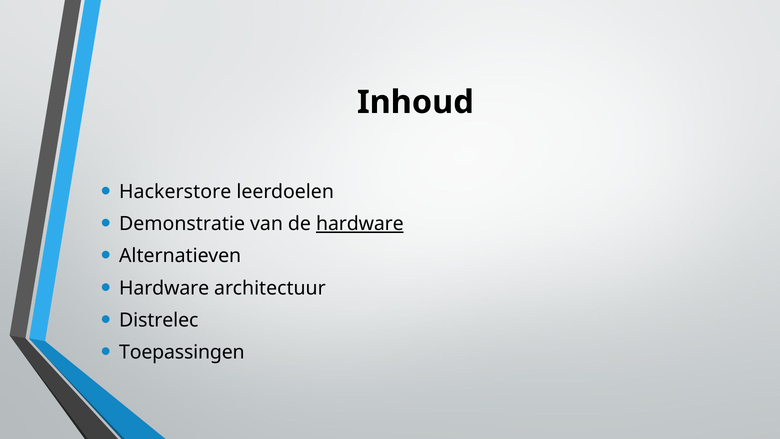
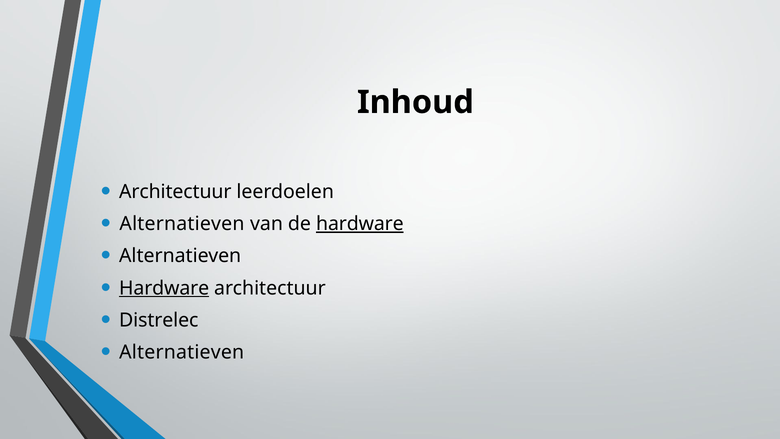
Hackerstore at (175, 191): Hackerstore -> Architectuur
Demonstratie at (182, 224): Demonstratie -> Alternatieven
Hardware at (164, 288) underline: none -> present
Toepassingen at (182, 352): Toepassingen -> Alternatieven
